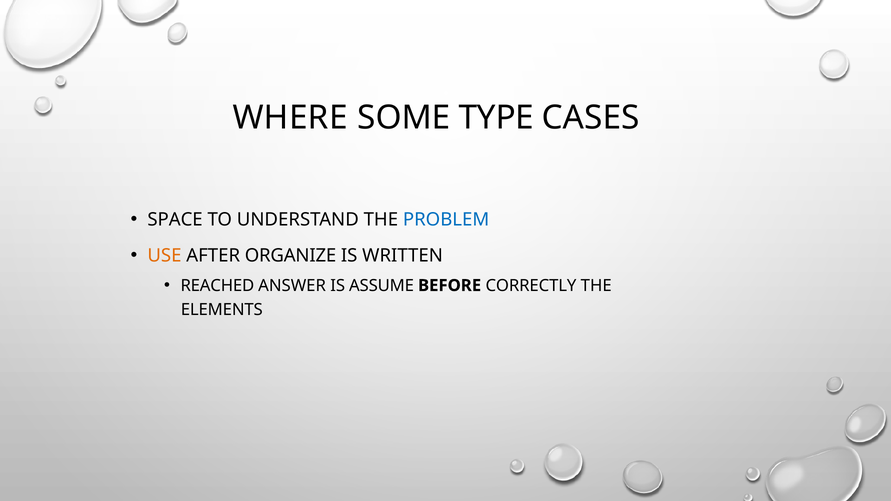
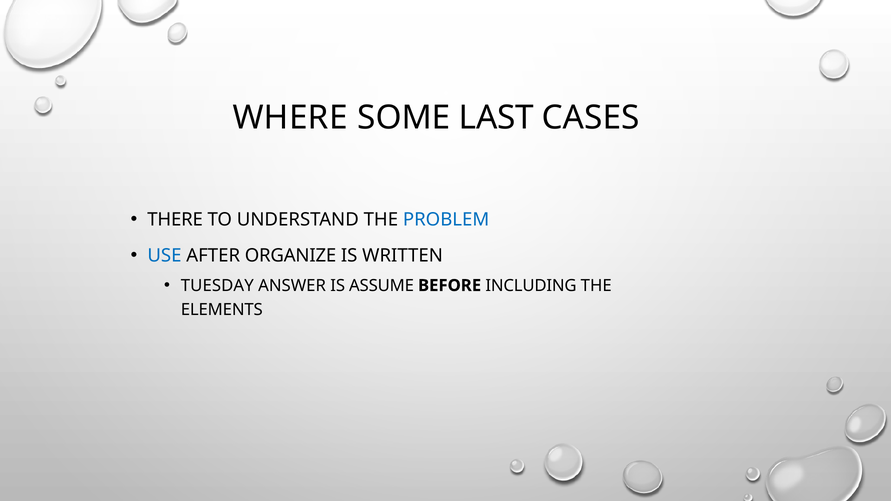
TYPE: TYPE -> LAST
SPACE: SPACE -> THERE
USE colour: orange -> blue
REACHED: REACHED -> TUESDAY
CORRECTLY: CORRECTLY -> INCLUDING
